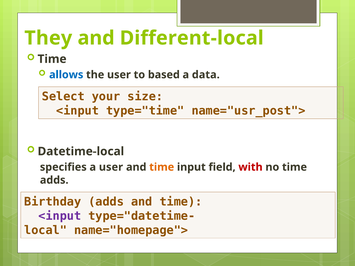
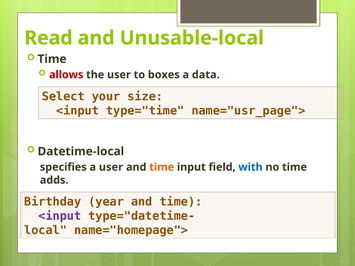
They: They -> Read
Different-local: Different-local -> Unusable-local
allows colour: blue -> red
based: based -> boxes
name="usr_post">: name="usr_post"> -> name="usr_page">
with colour: red -> blue
Birthday adds: adds -> year
